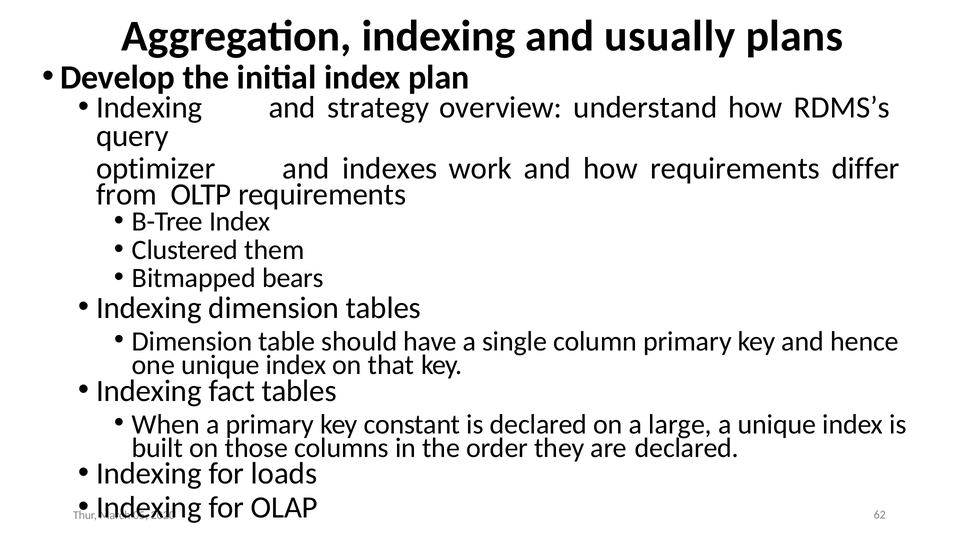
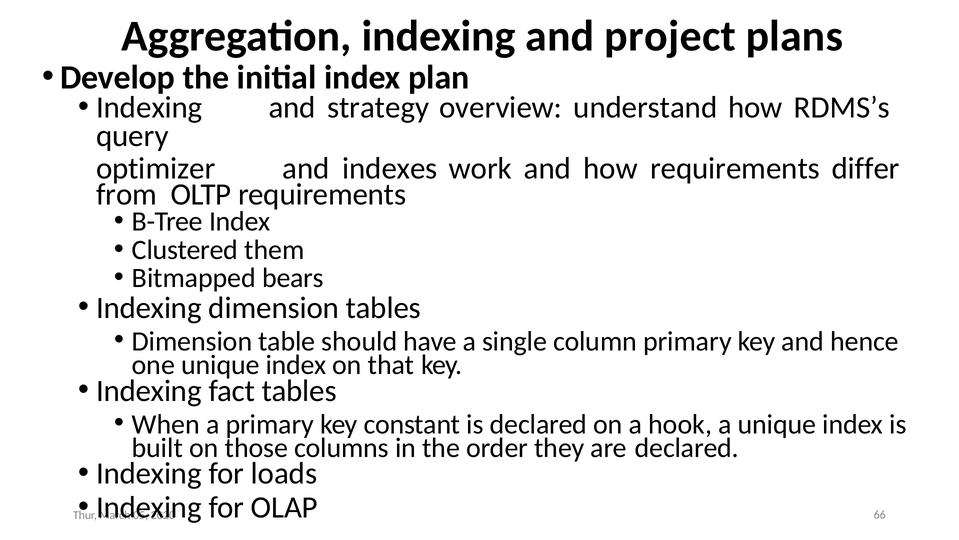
usually: usually -> project
large: large -> hook
62: 62 -> 66
